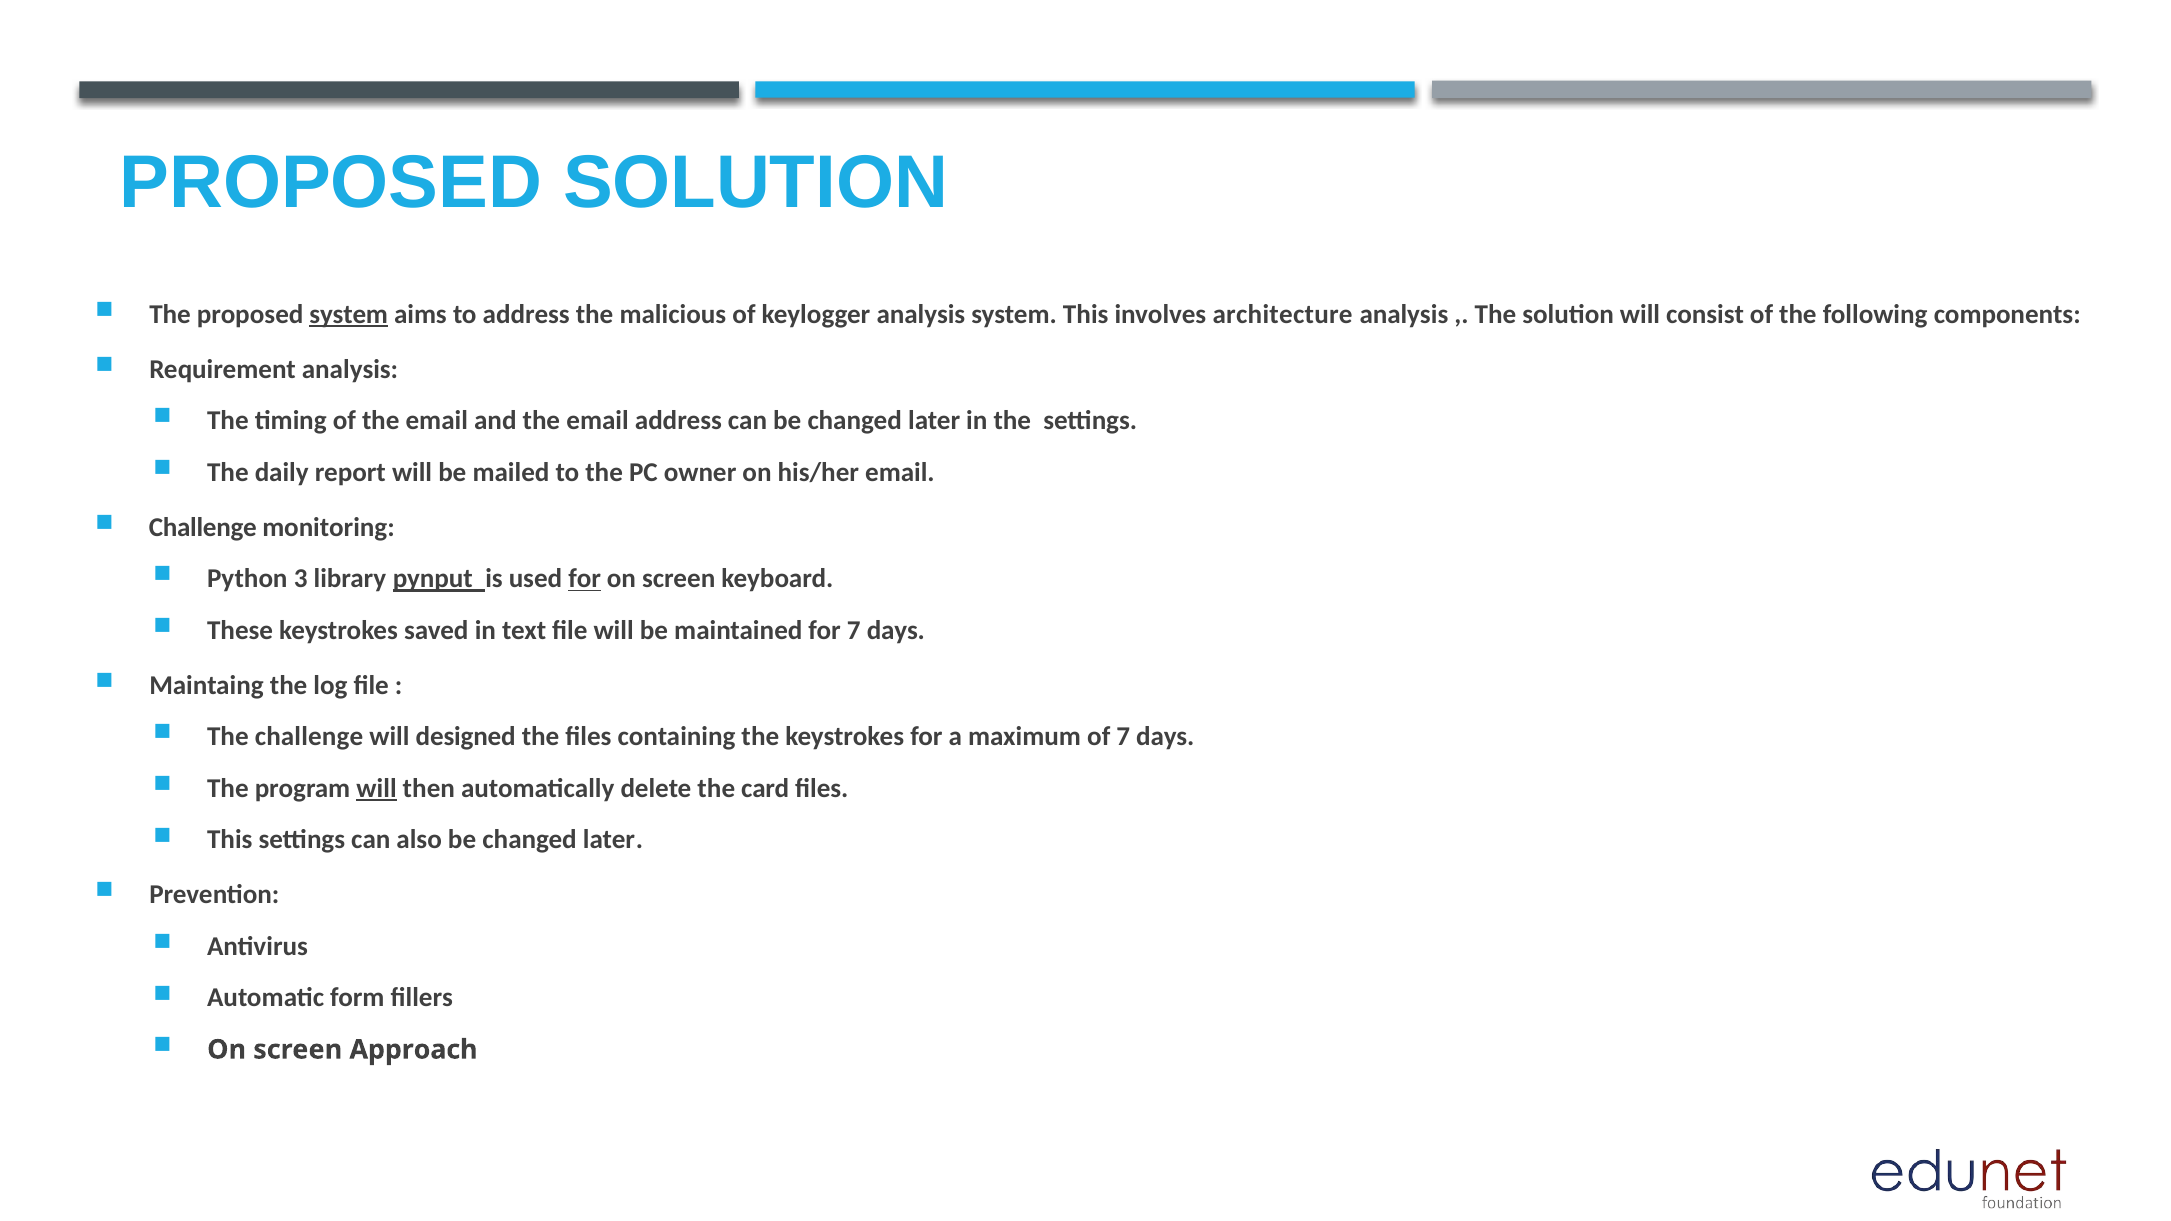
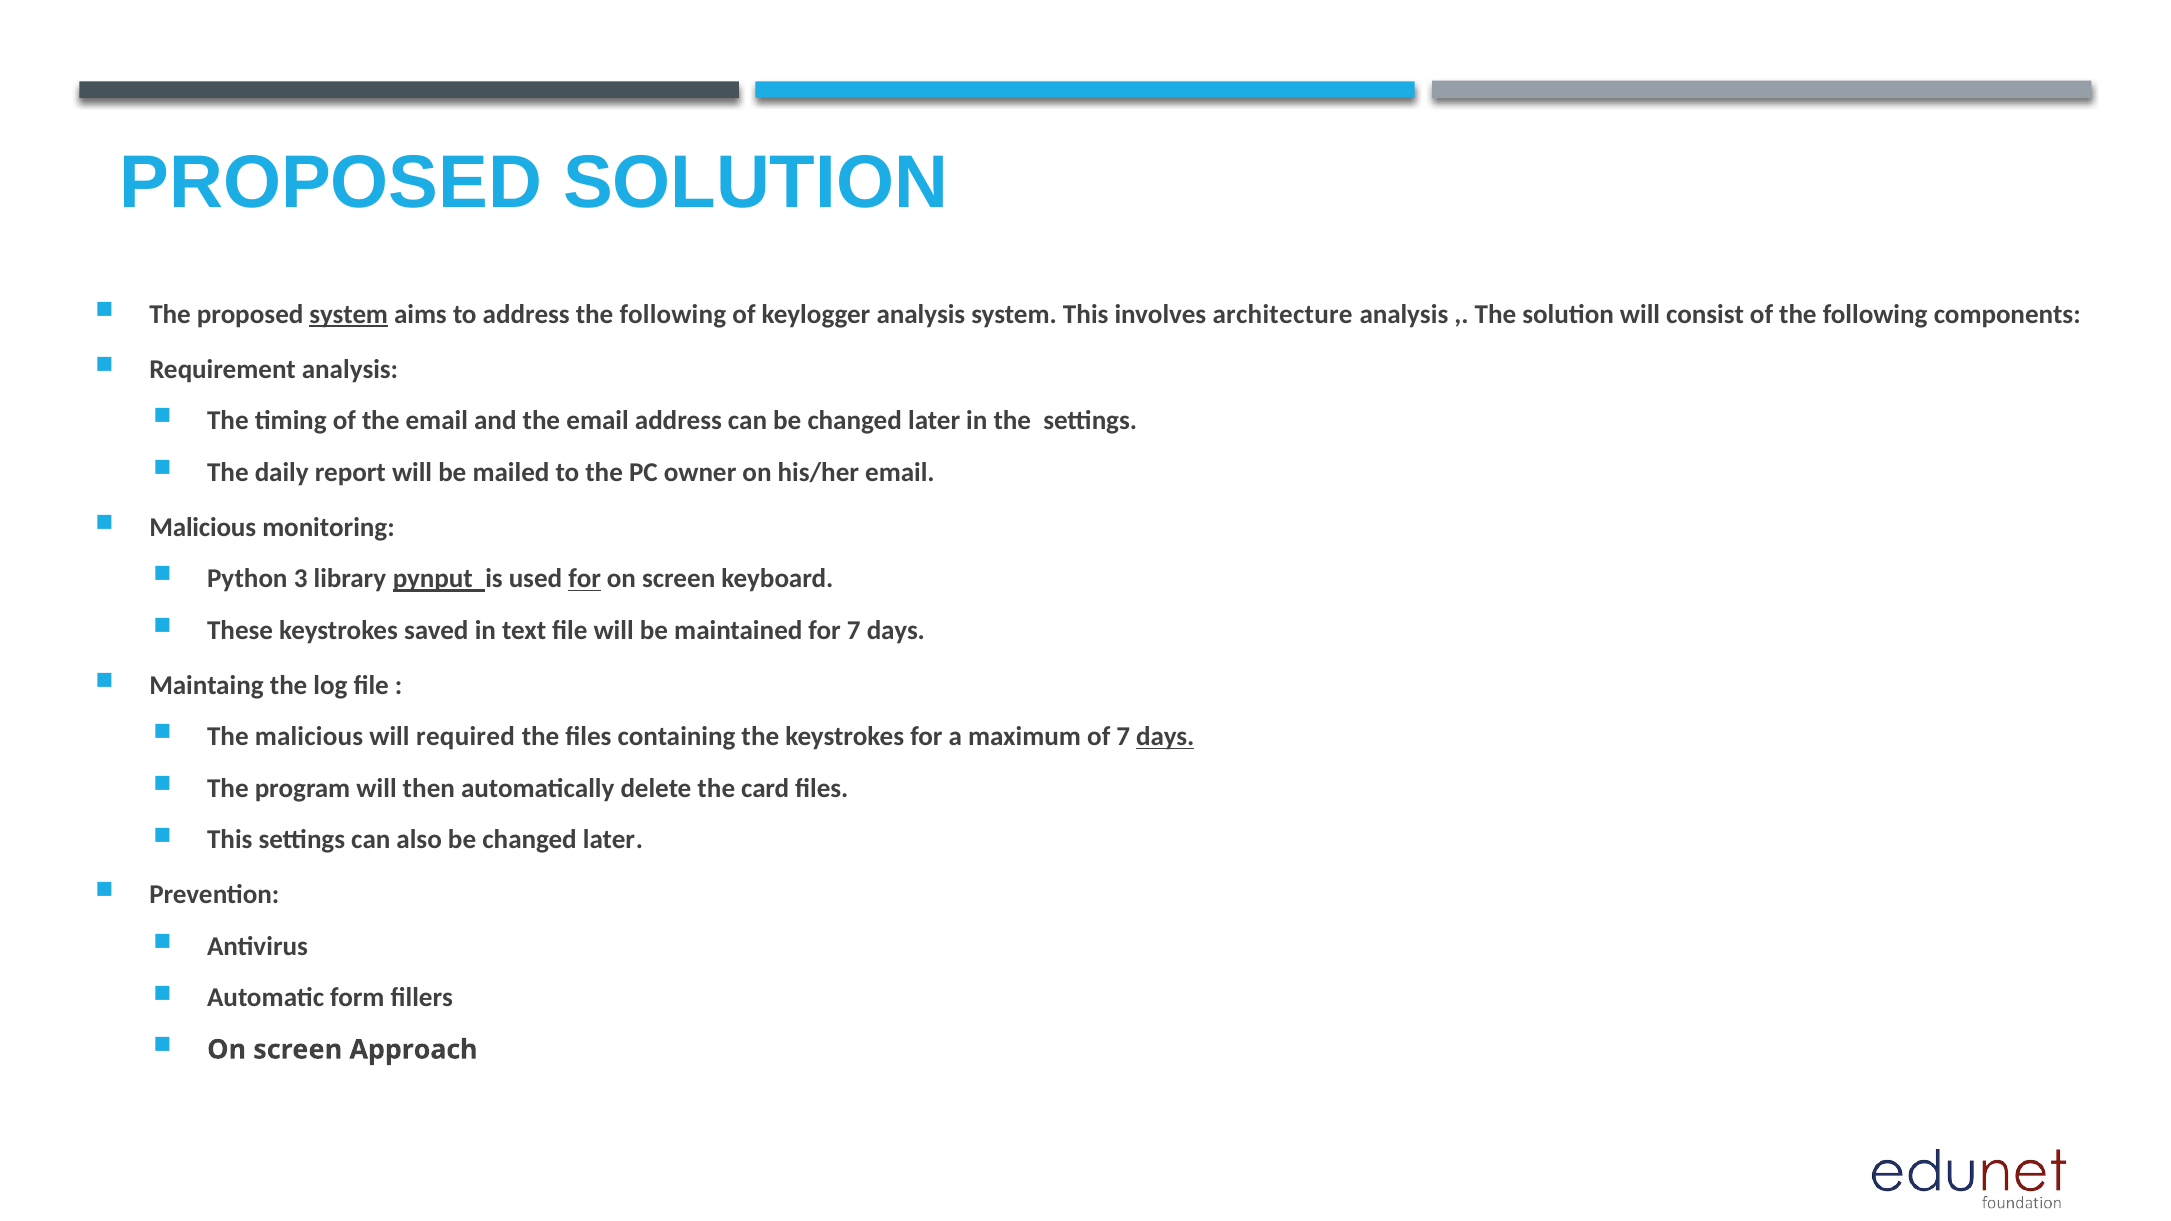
address the malicious: malicious -> following
Challenge at (203, 527): Challenge -> Malicious
The challenge: challenge -> malicious
designed: designed -> required
days at (1165, 737) underline: none -> present
will at (377, 789) underline: present -> none
